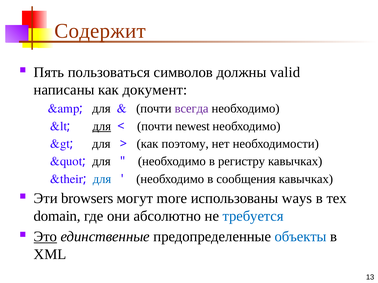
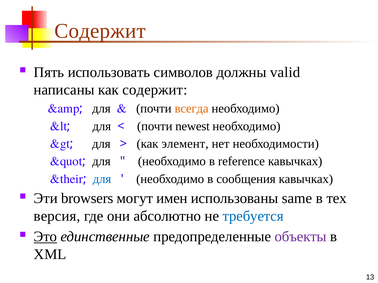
пользоваться: пользоваться -> использовать
как документ: документ -> содержит
всегда colour: purple -> orange
для at (102, 126) underline: present -> none
поэтому: поэтому -> элемент
регистру: регистру -> reference
more: more -> имен
ways: ways -> same
domain: domain -> версия
объекты colour: blue -> purple
